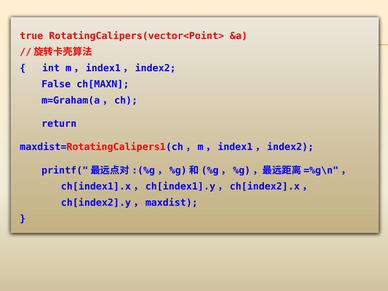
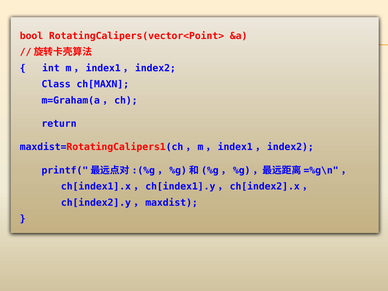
true: true -> bool
False: False -> Class
